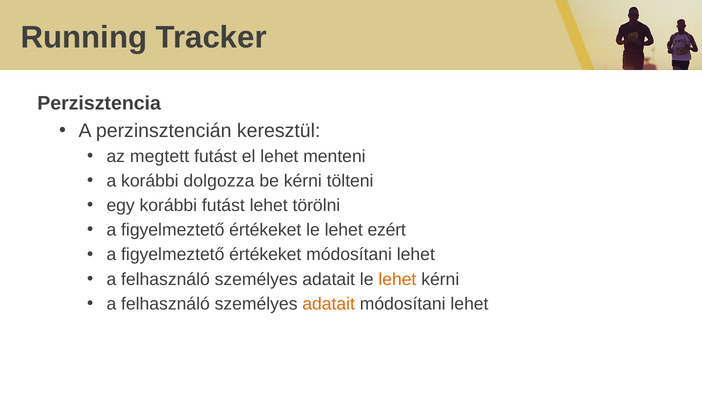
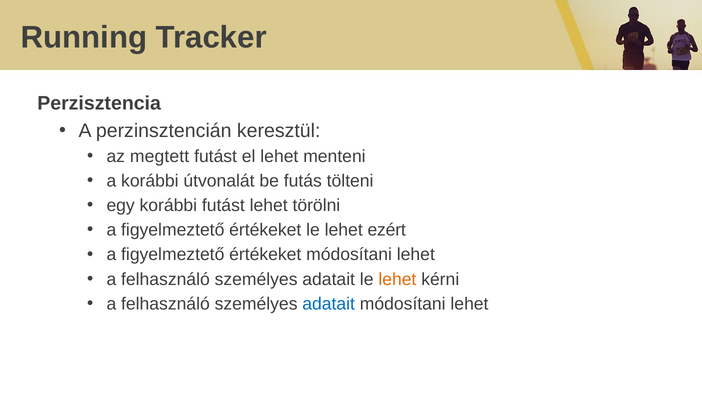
dolgozza: dolgozza -> útvonalát
be kérni: kérni -> futás
adatait at (329, 304) colour: orange -> blue
